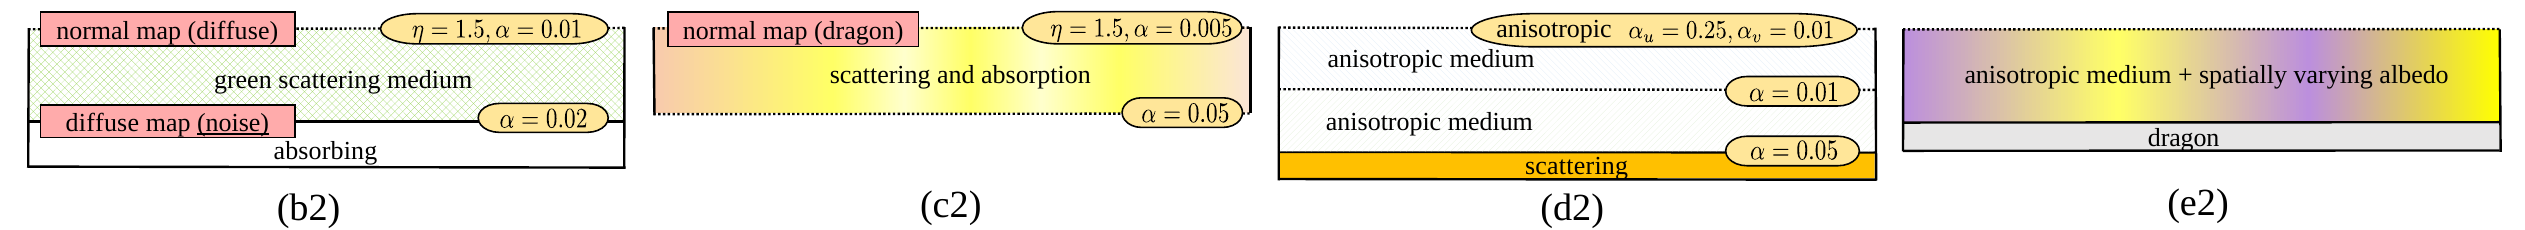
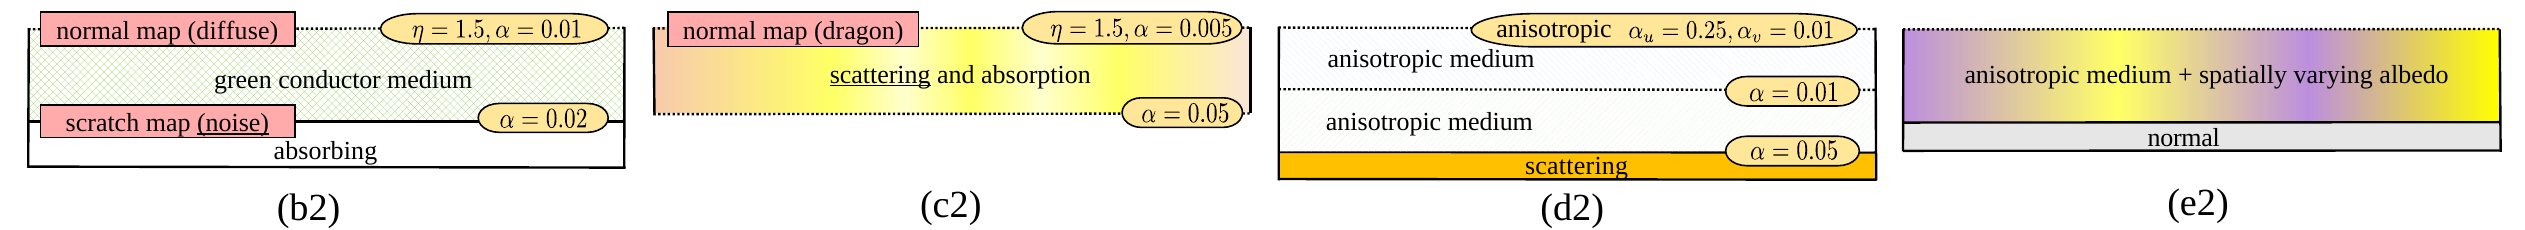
scattering at (880, 74) underline: none -> present
green scattering: scattering -> conductor
diffuse at (102, 123): diffuse -> scratch
dragon at (2184, 138): dragon -> normal
